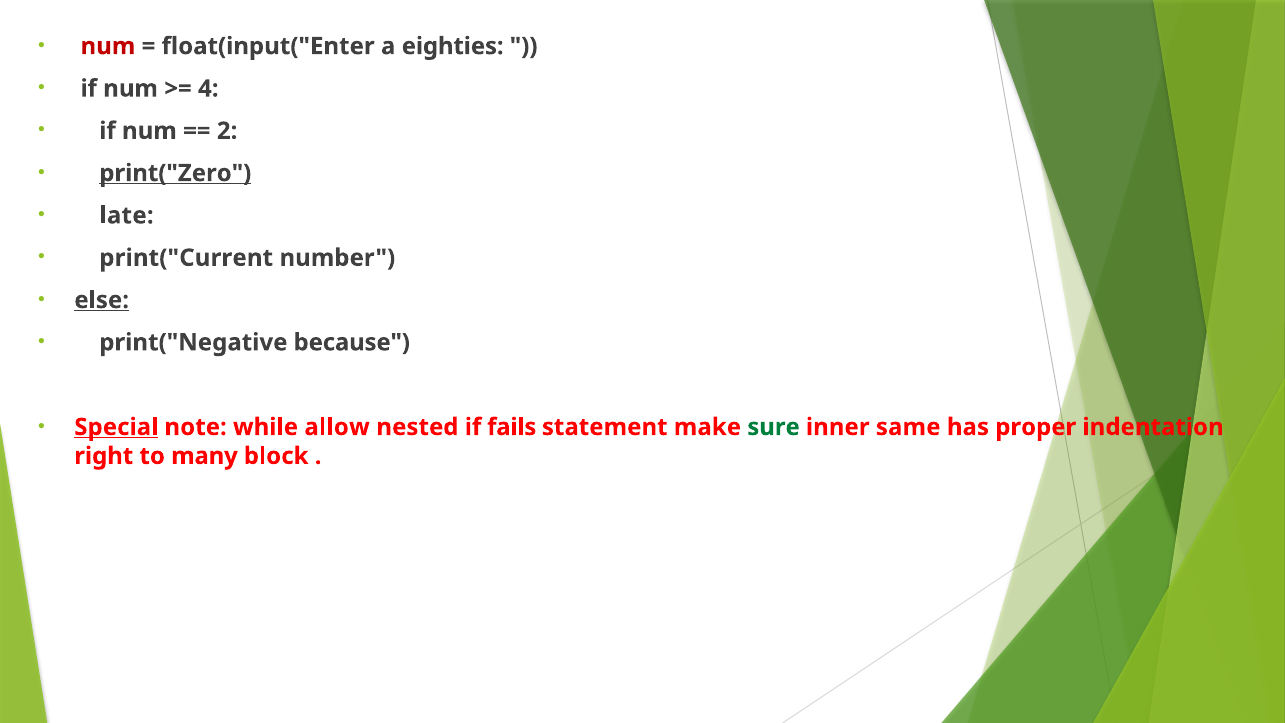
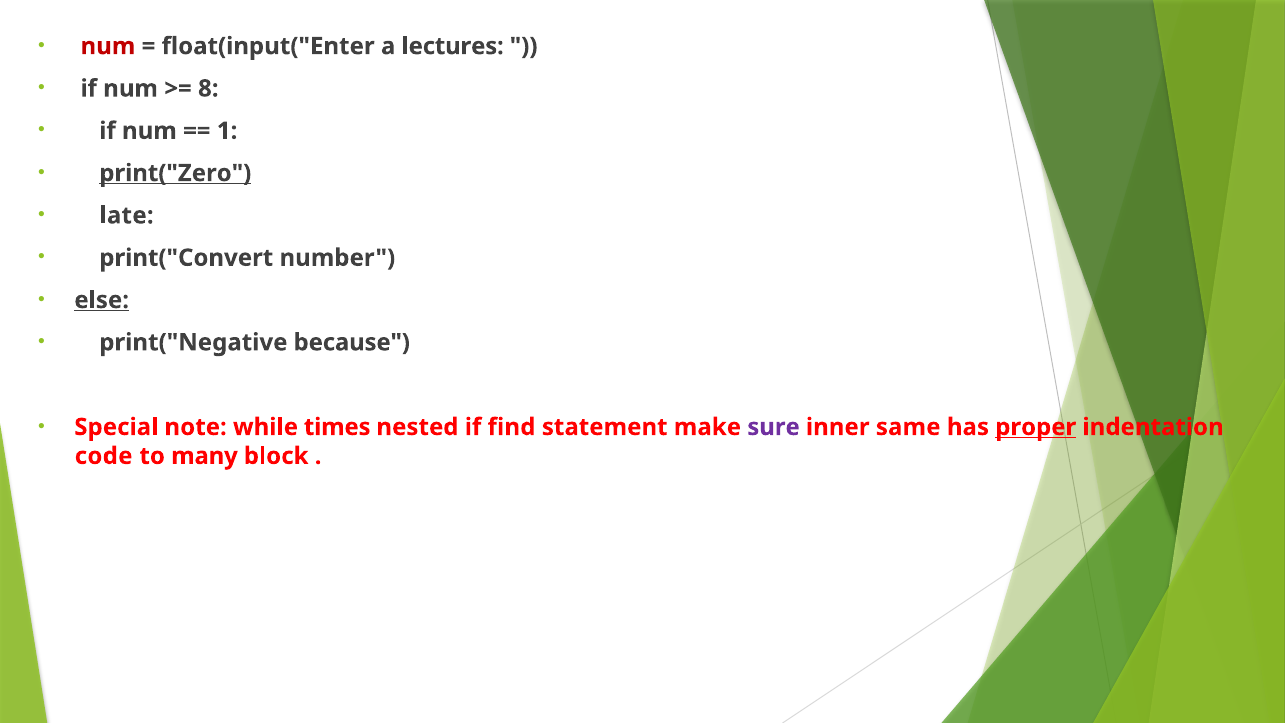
eighties: eighties -> lectures
4: 4 -> 8
2: 2 -> 1
print("Current: print("Current -> print("Convert
Special underline: present -> none
allow: allow -> times
fails: fails -> find
sure colour: green -> purple
proper underline: none -> present
right: right -> code
